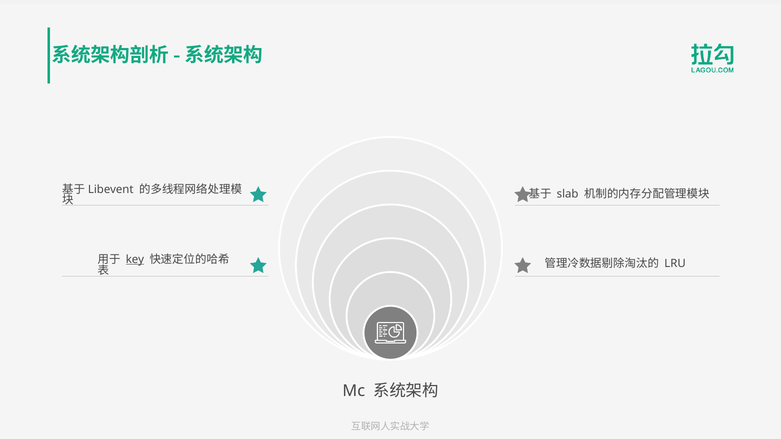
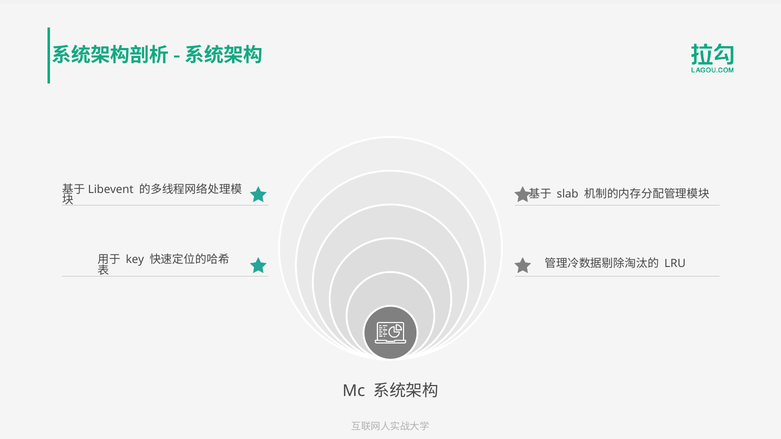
key underline: present -> none
